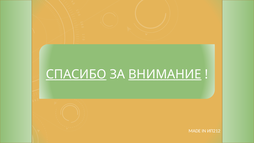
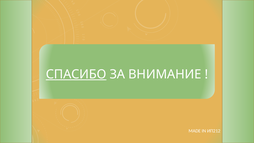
ВНИМАНИЕ underline: present -> none
